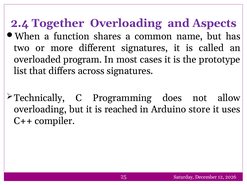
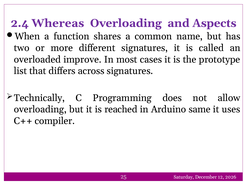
Together: Together -> Whereas
program: program -> improve
store: store -> same
